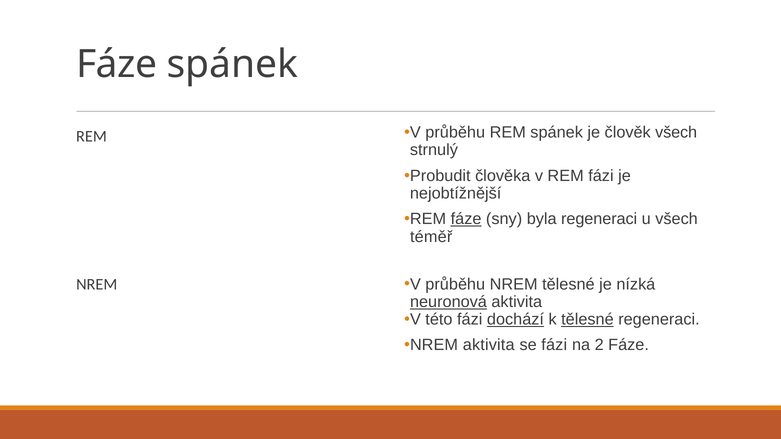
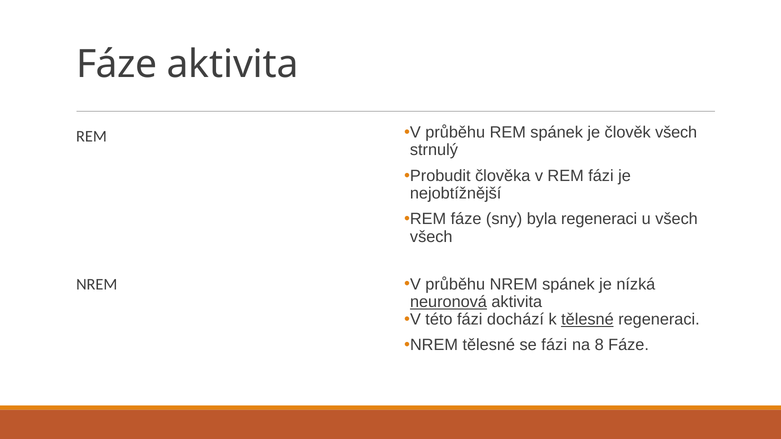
Fáze spánek: spánek -> aktivita
fáze at (466, 219) underline: present -> none
téměř at (431, 237): téměř -> všech
NREM tělesné: tělesné -> spánek
dochází underline: present -> none
NREM aktivita: aktivita -> tělesné
2: 2 -> 8
